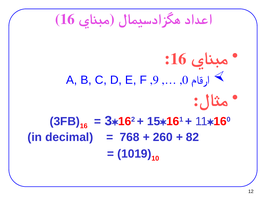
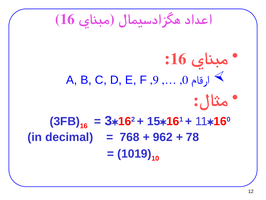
260: 260 -> 962
82: 82 -> 78
